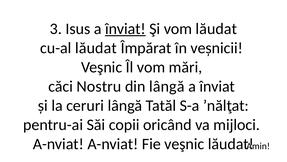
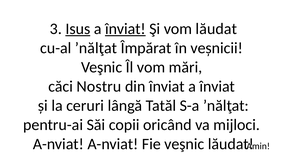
Isus underline: none -> present
cu-al lăudat: lăudat -> ʼnălţat
din lângă: lângă -> înviat
